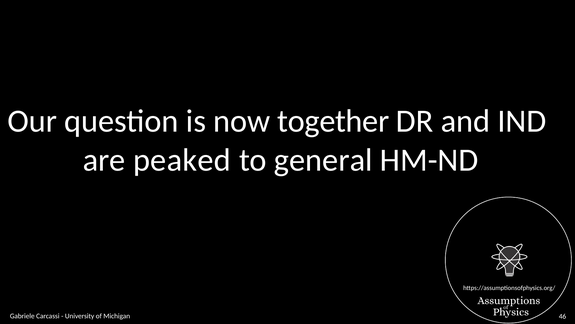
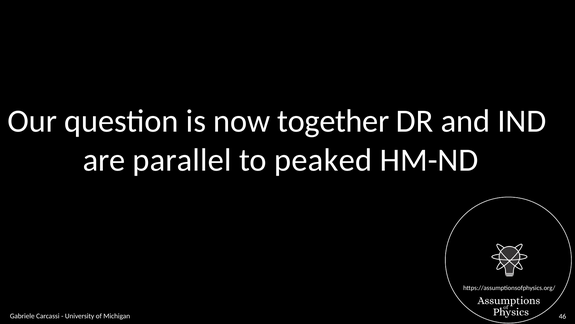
peaked: peaked -> parallel
general: general -> peaked
